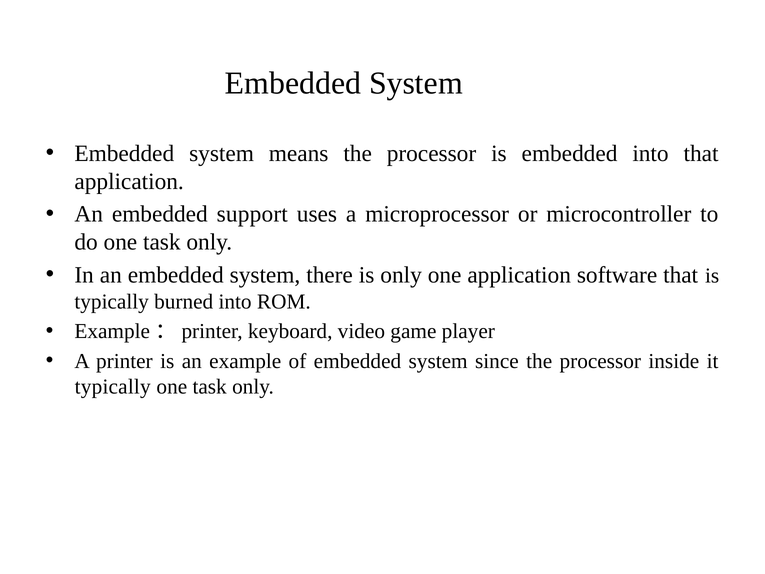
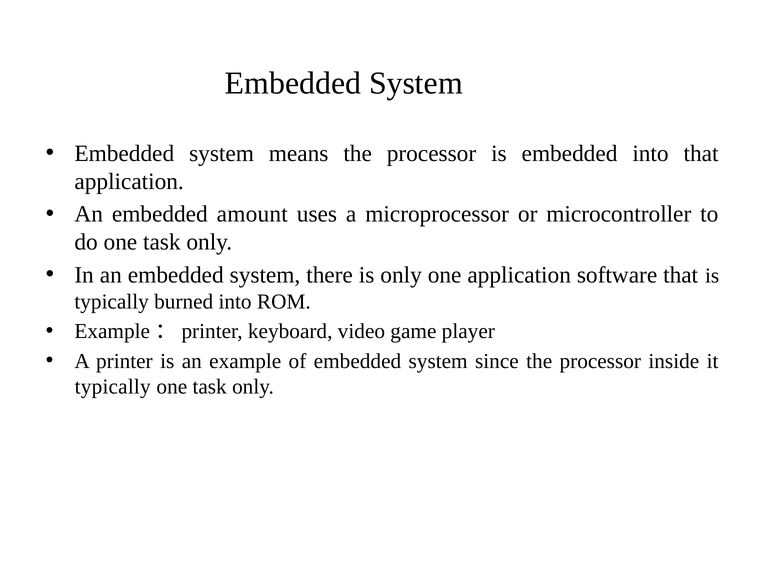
support: support -> amount
